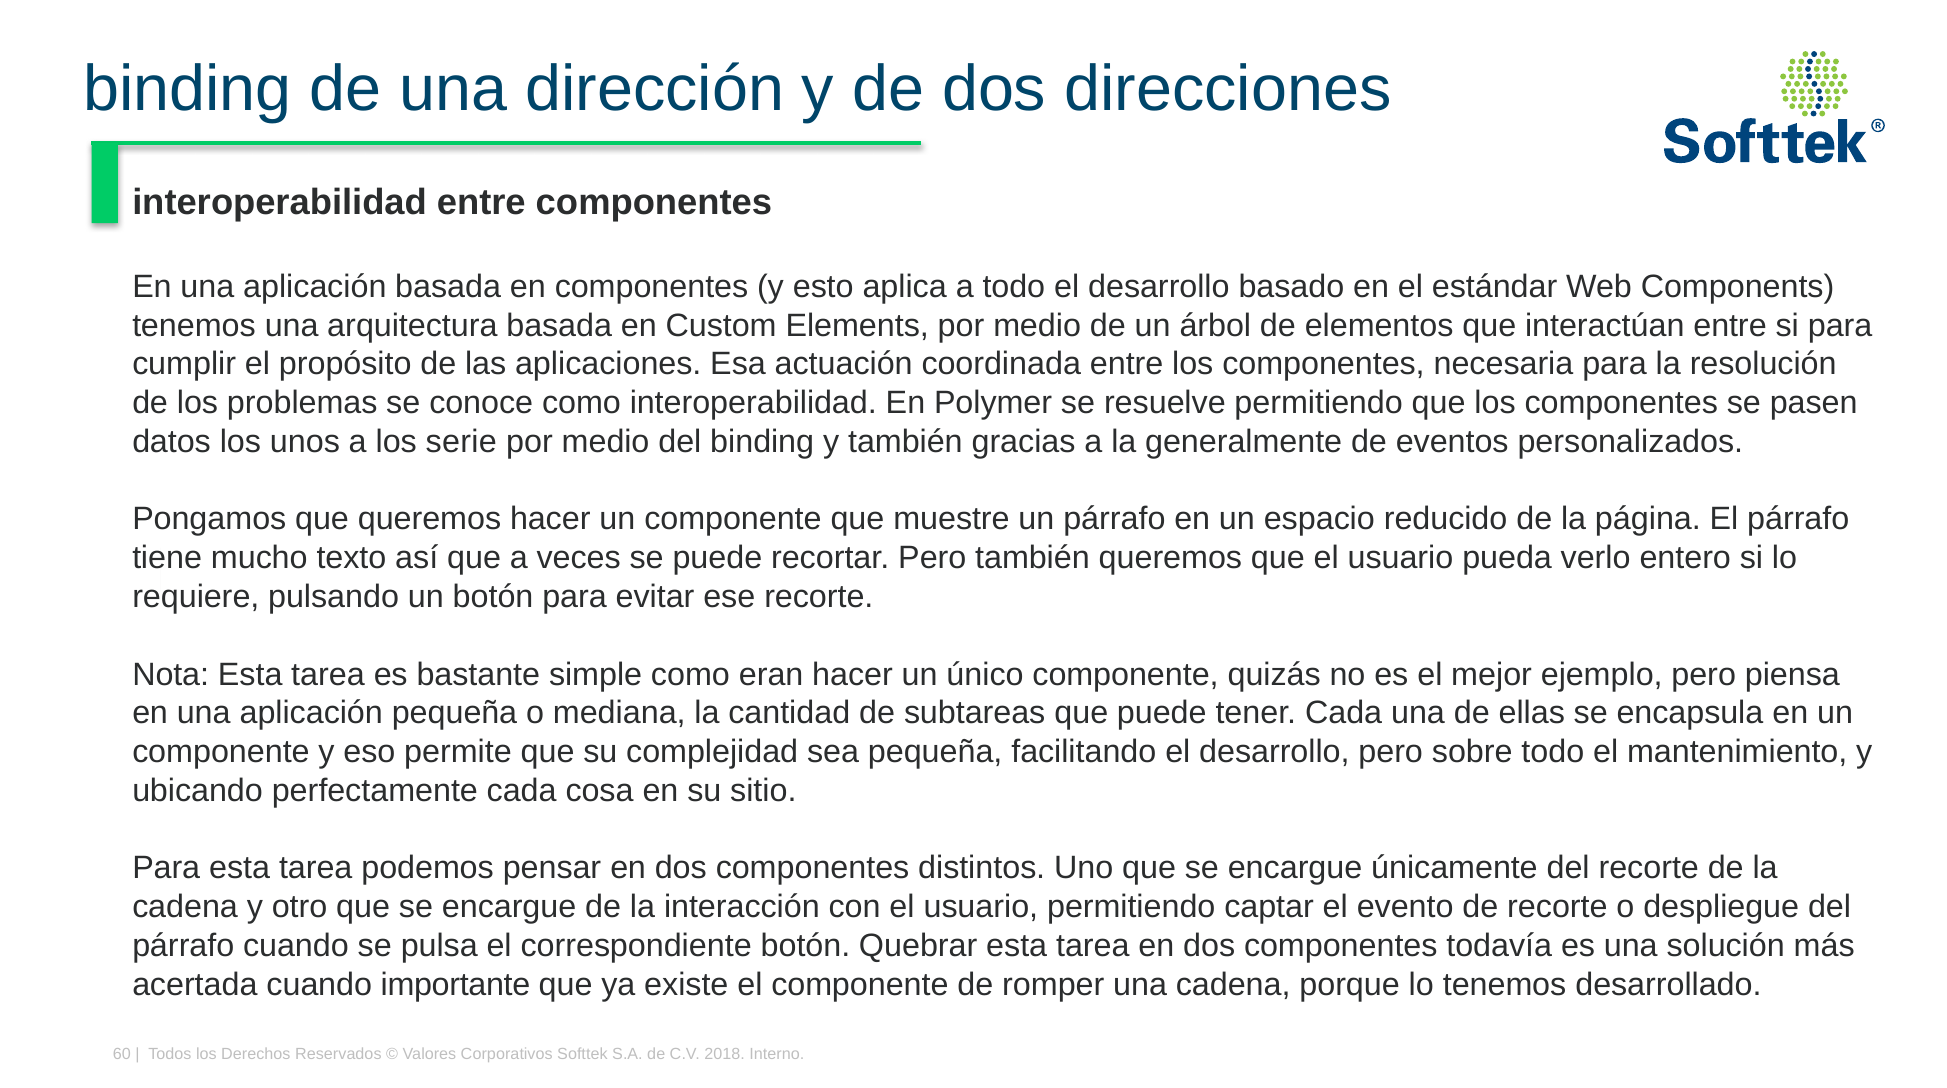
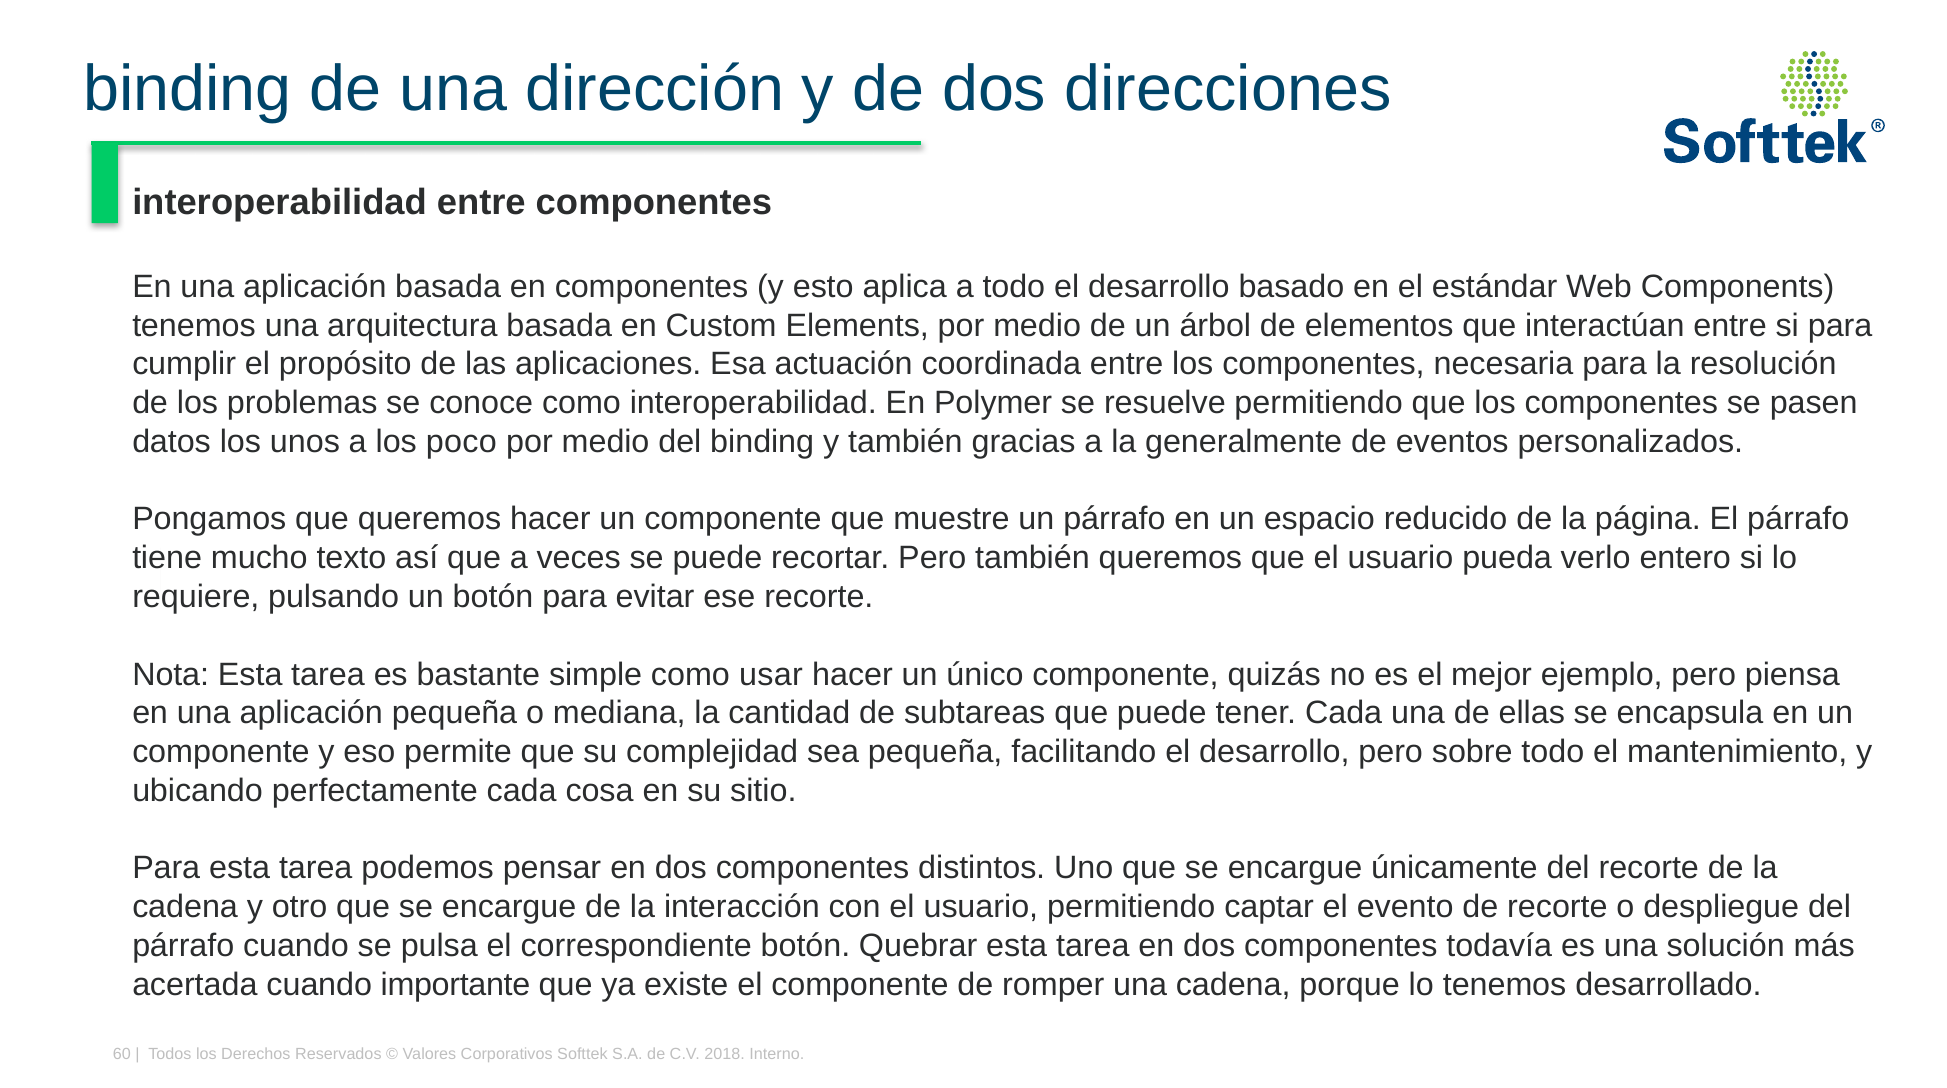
serie: serie -> poco
eran: eran -> usar
